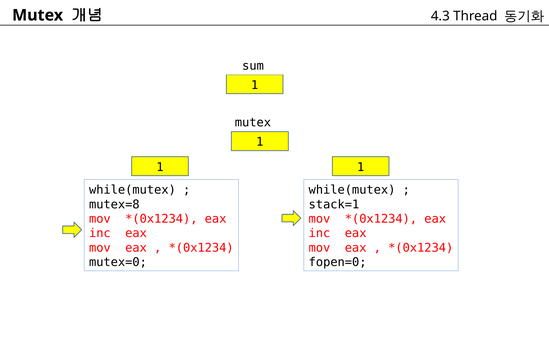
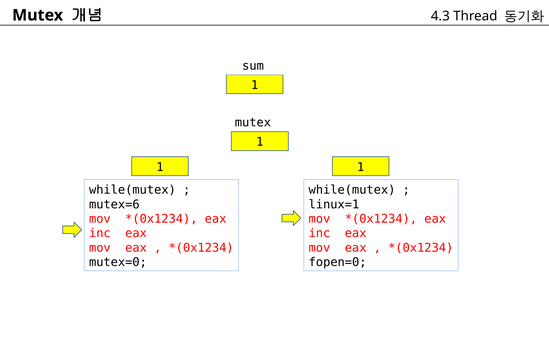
mutex=8: mutex=8 -> mutex=6
stack=1: stack=1 -> linux=1
